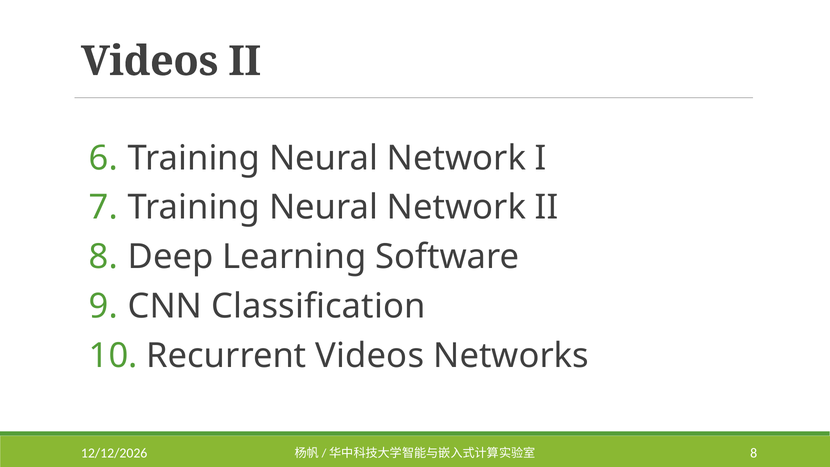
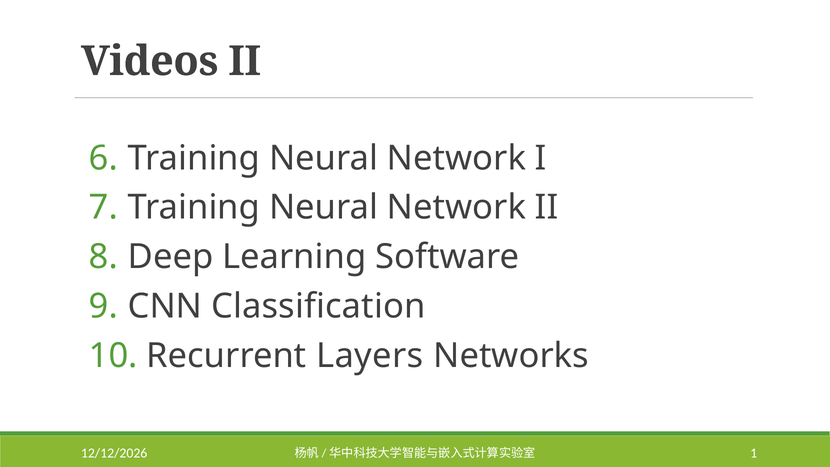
Recurrent Videos: Videos -> Layers
8 at (754, 453): 8 -> 1
